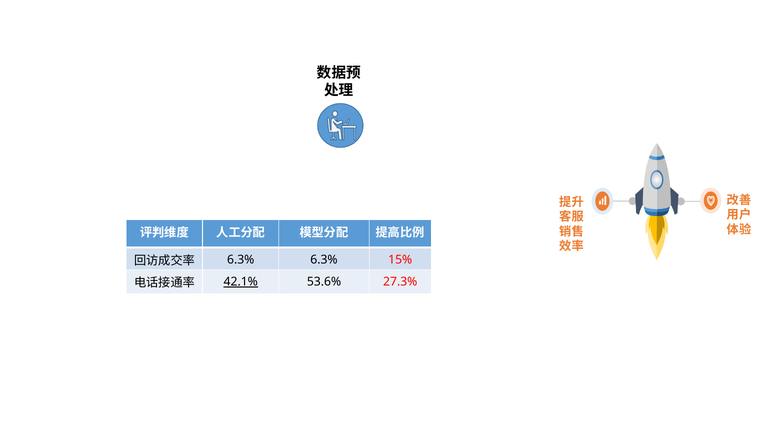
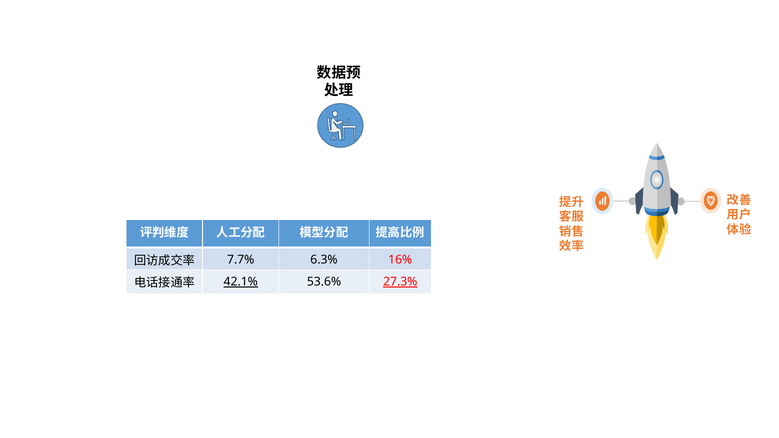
6.3% at (241, 260): 6.3% -> 7.7%
15%: 15% -> 16%
27.3% underline: none -> present
